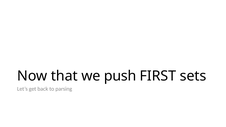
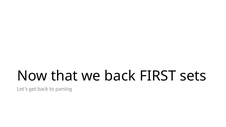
we push: push -> back
